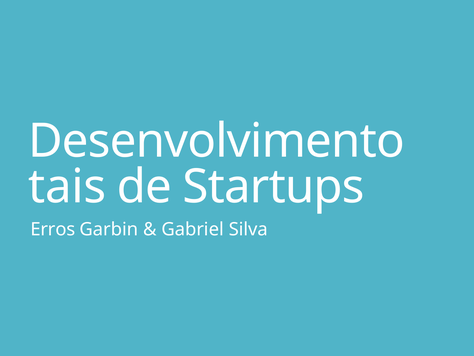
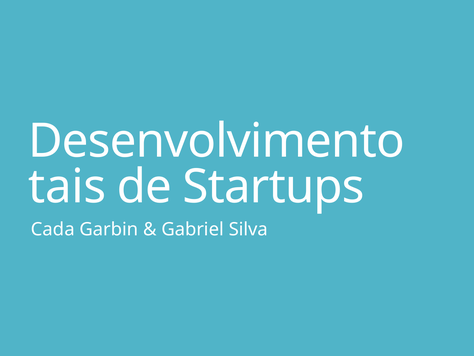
Erros: Erros -> Cada
